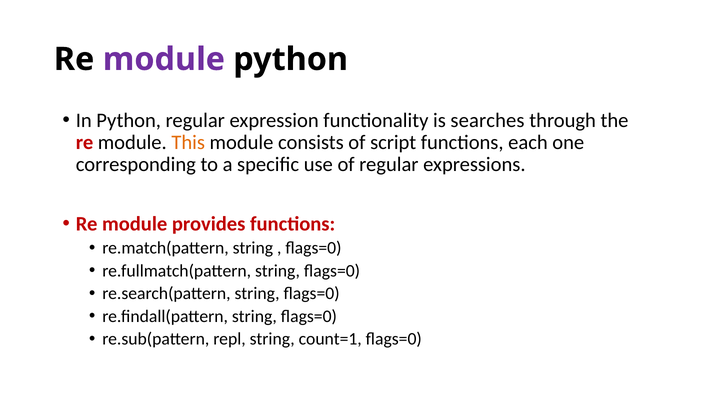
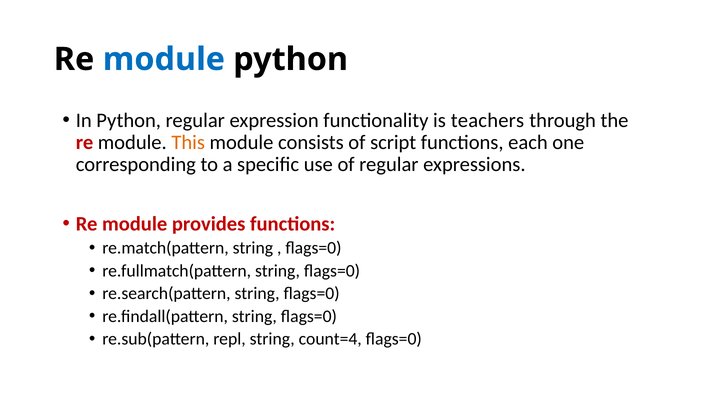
module at (164, 59) colour: purple -> blue
searches: searches -> teachers
count=1: count=1 -> count=4
